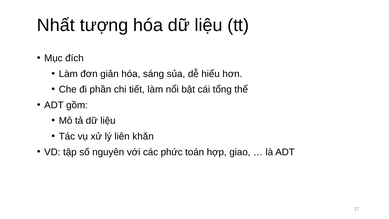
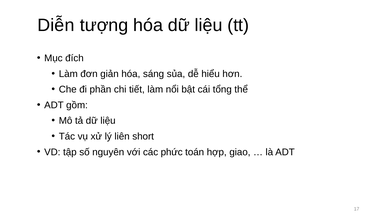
Nhất: Nhất -> Diễn
khăn: khăn -> short
